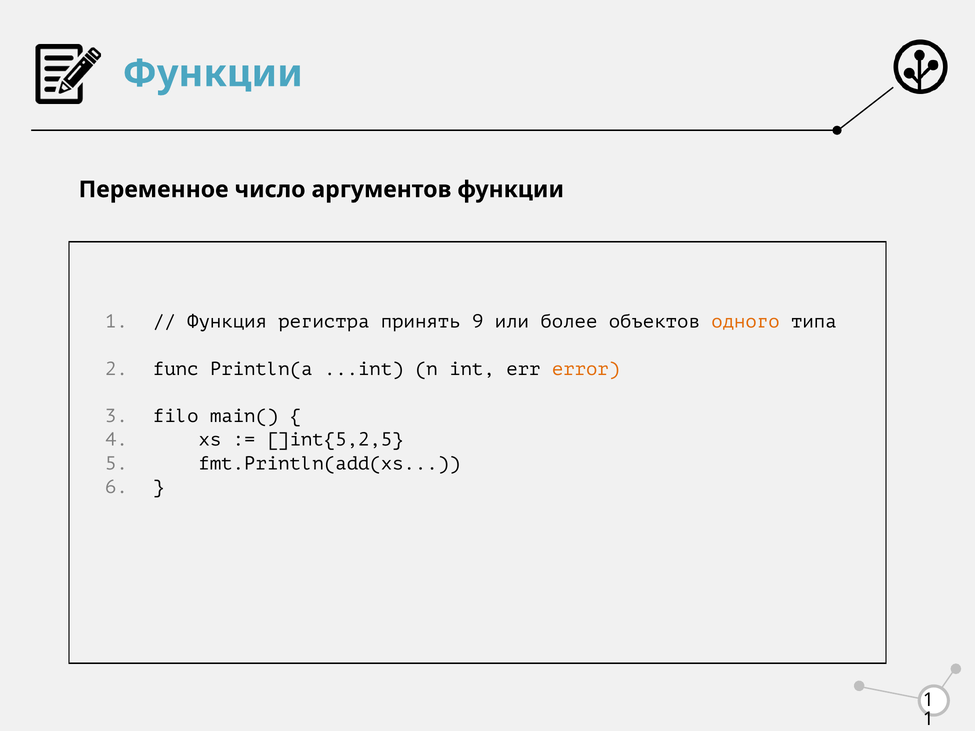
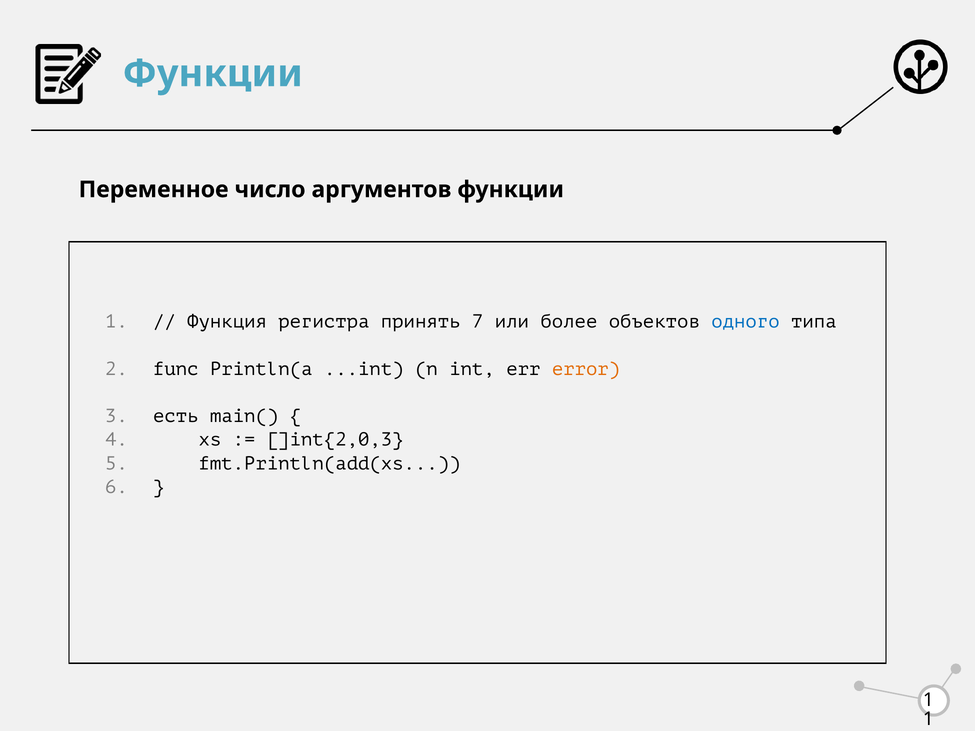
9: 9 -> 7
одного colour: orange -> blue
filo: filo -> есть
]int{5,2,5: ]int{5,2,5 -> ]int{2,0,3
